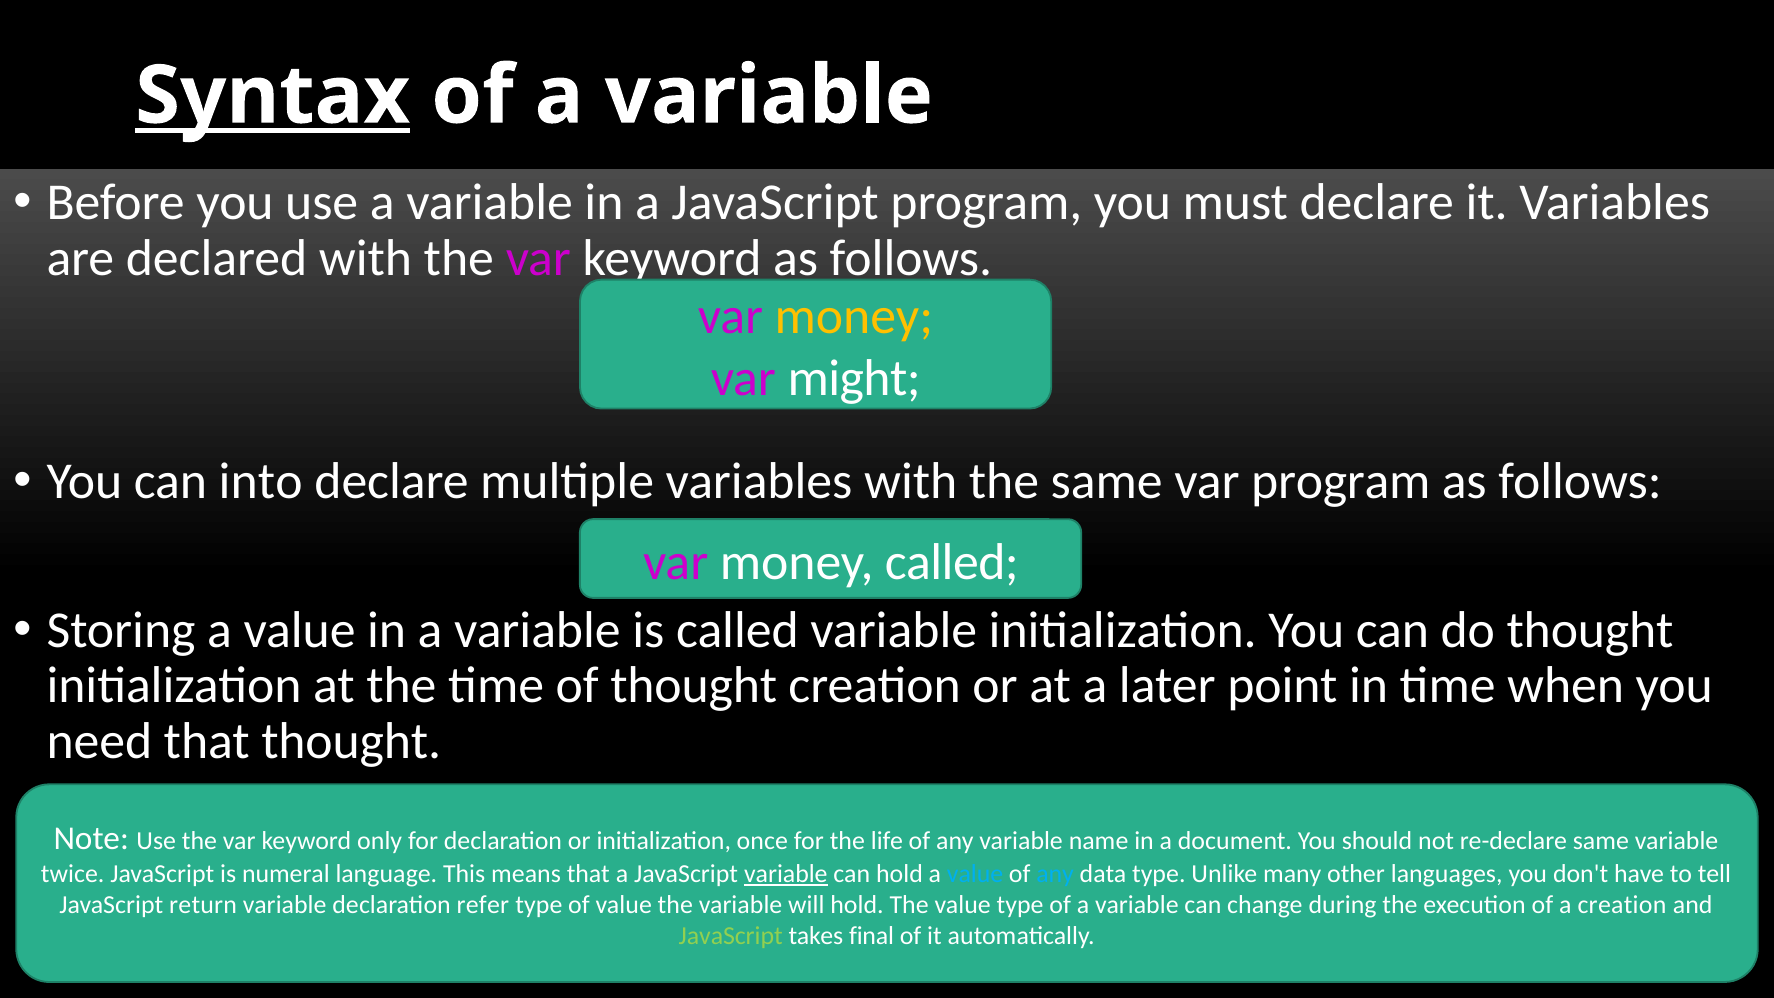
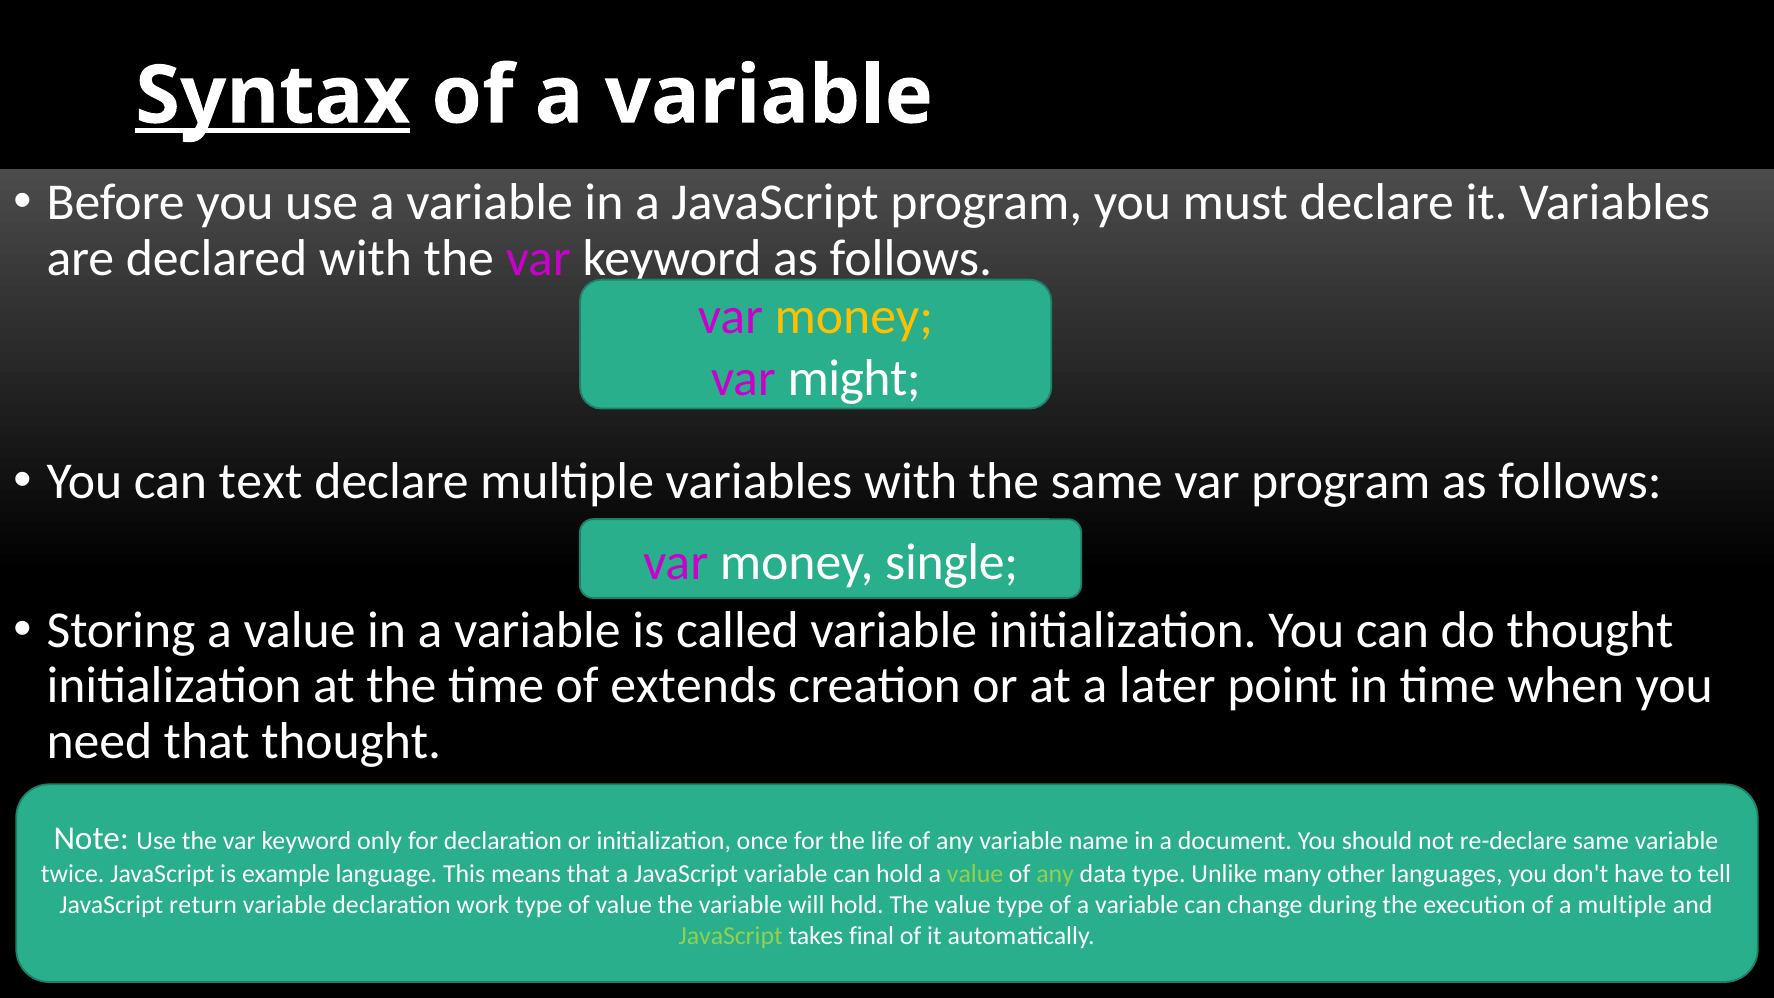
into: into -> text
money called: called -> single
of thought: thought -> extends
numeral: numeral -> example
variable at (786, 874) underline: present -> none
value at (975, 874) colour: light blue -> light green
any at (1055, 874) colour: light blue -> light green
refer: refer -> work
a creation: creation -> multiple
